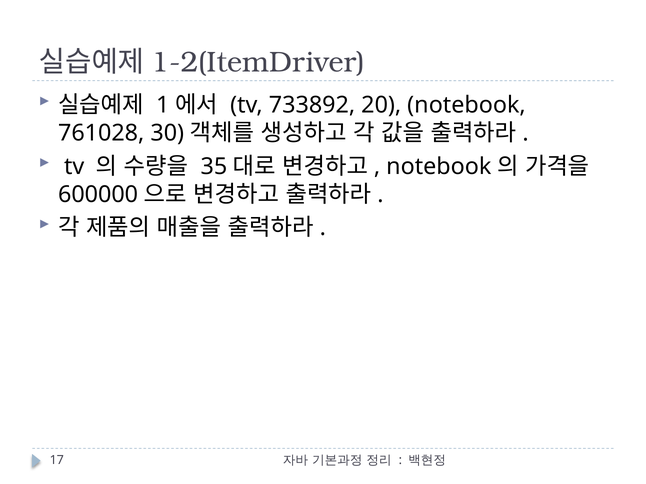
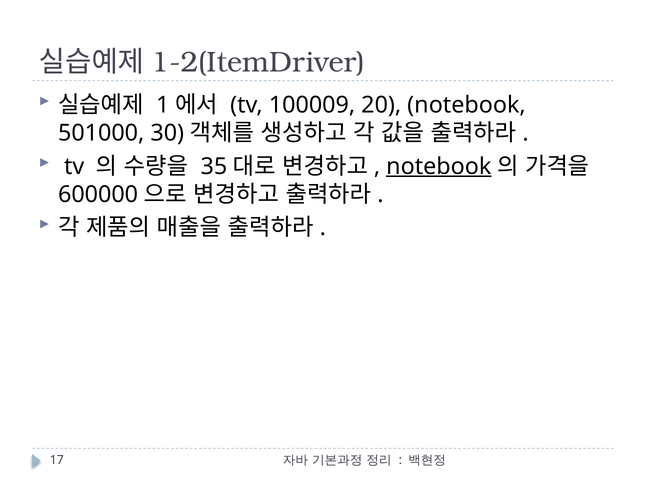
733892: 733892 -> 100009
761028: 761028 -> 501000
notebook at (439, 166) underline: none -> present
